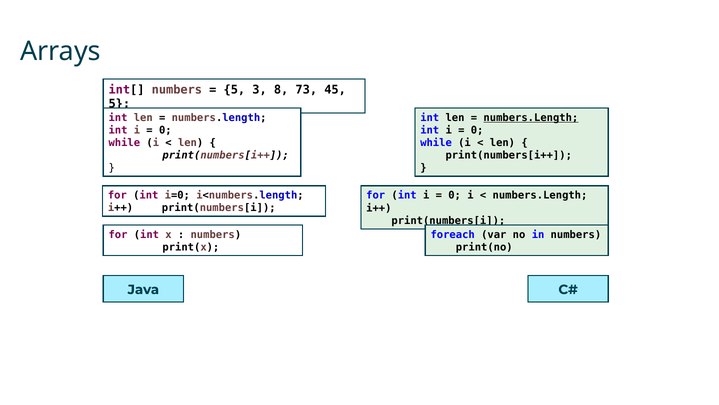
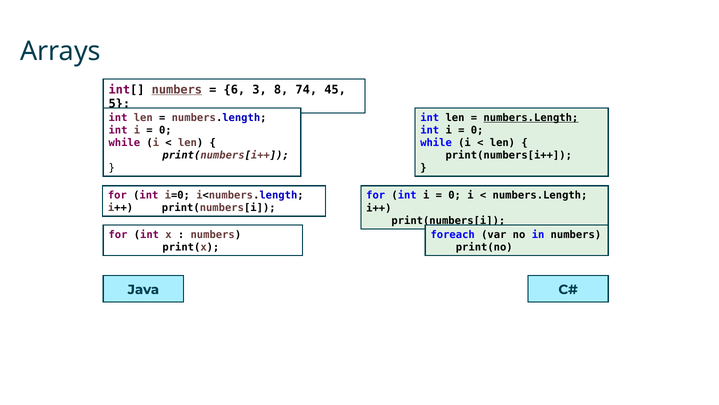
numbers at (177, 90) underline: none -> present
5 at (234, 90): 5 -> 6
73: 73 -> 74
